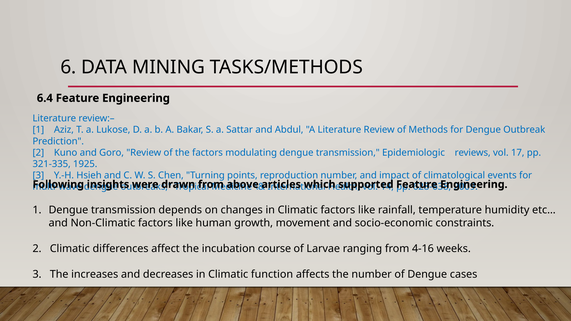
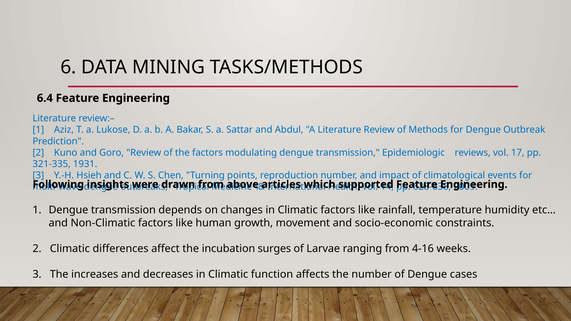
1925: 1925 -> 1931
course: course -> surges
